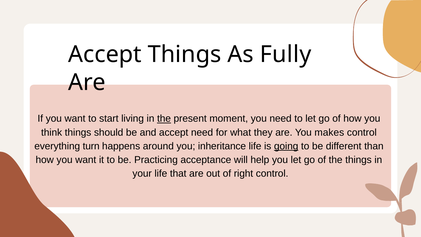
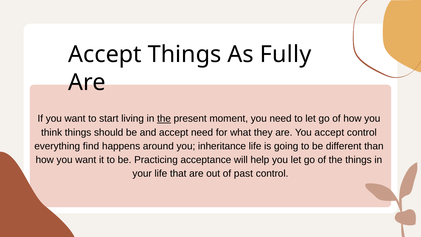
You makes: makes -> accept
turn: turn -> find
going underline: present -> none
right: right -> past
